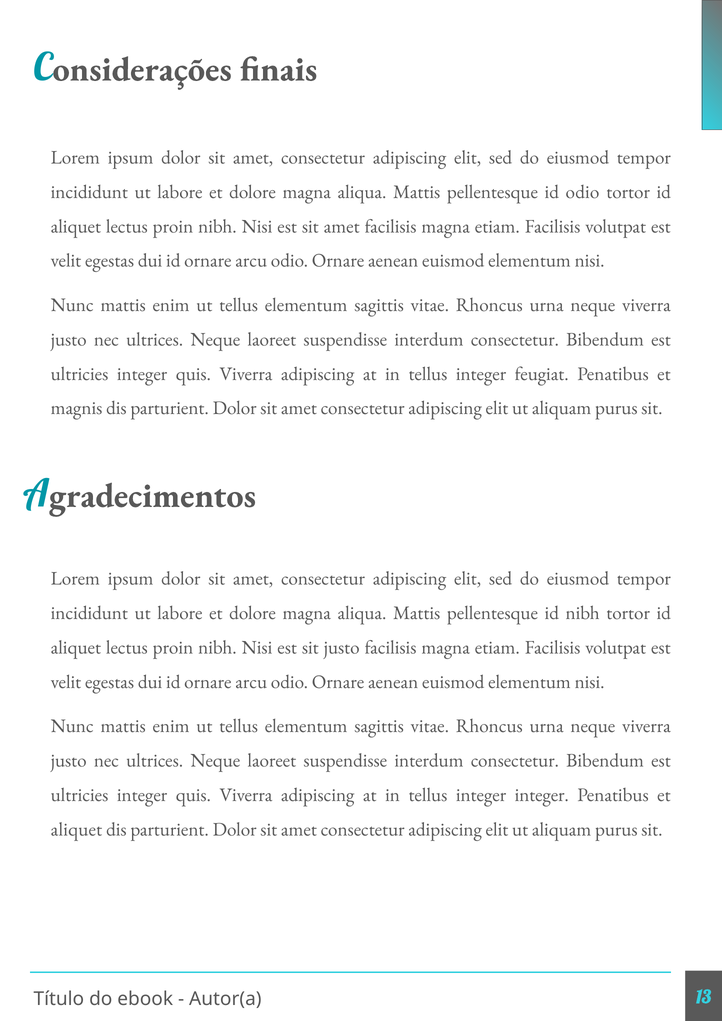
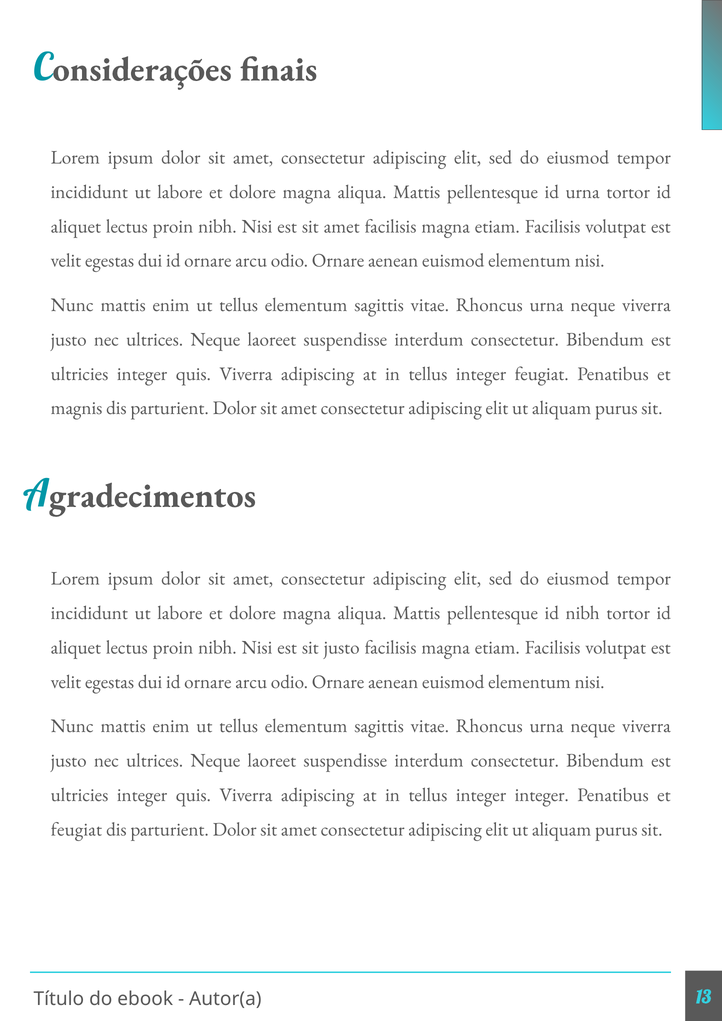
id odio: odio -> urna
aliquet at (76, 829): aliquet -> feugiat
